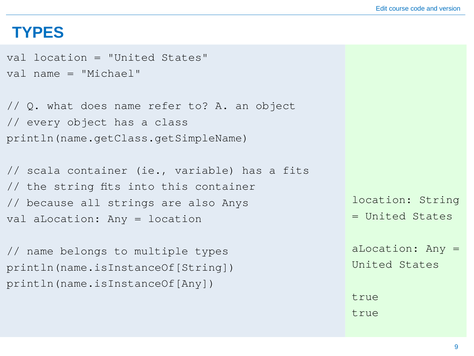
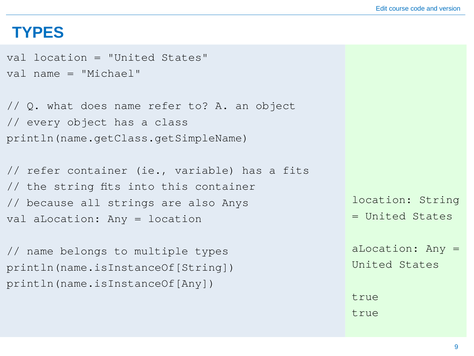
scala at (44, 170): scala -> refer
